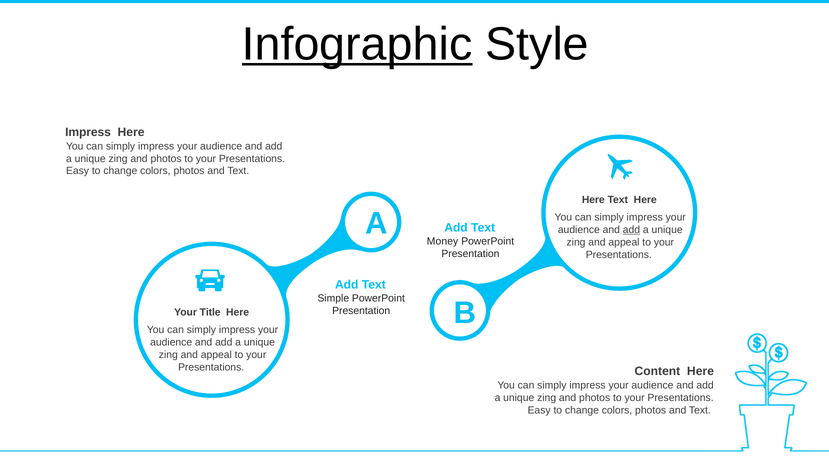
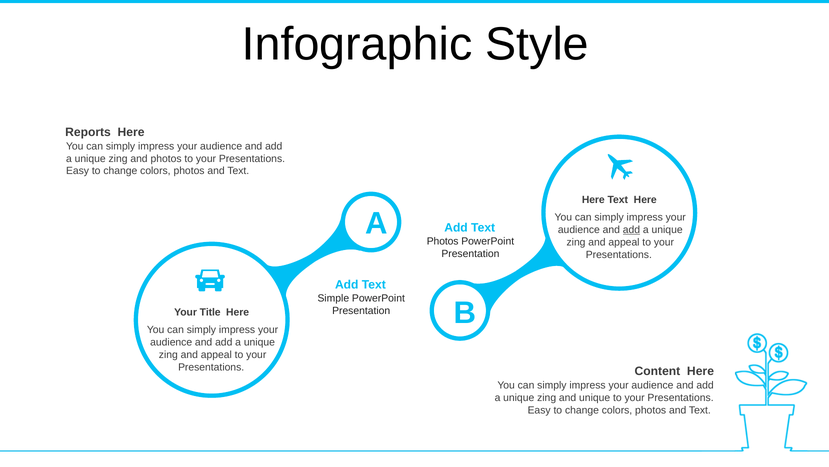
Infographic underline: present -> none
Impress at (88, 132): Impress -> Reports
Money at (443, 241): Money -> Photos
photos at (595, 397): photos -> unique
